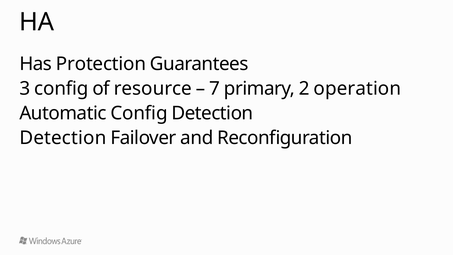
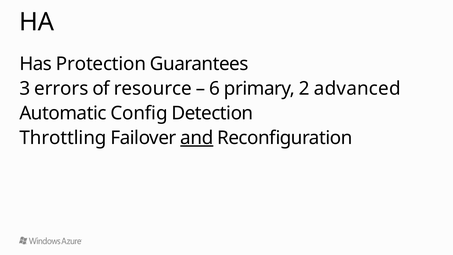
3 config: config -> errors
7: 7 -> 6
operation: operation -> advanced
Detection at (63, 138): Detection -> Throttling
and underline: none -> present
